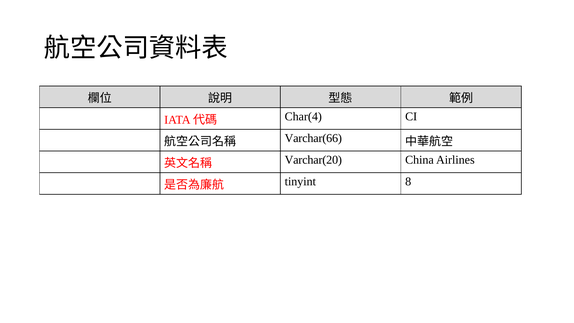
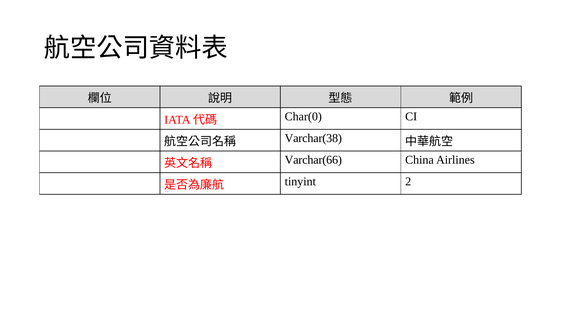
Char(4: Char(4 -> Char(0
Varchar(66: Varchar(66 -> Varchar(38
Varchar(20: Varchar(20 -> Varchar(66
8: 8 -> 2
